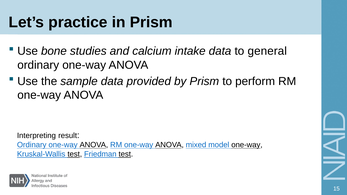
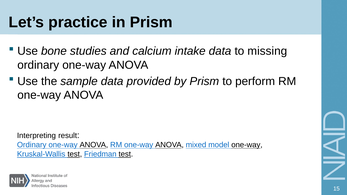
general: general -> missing
